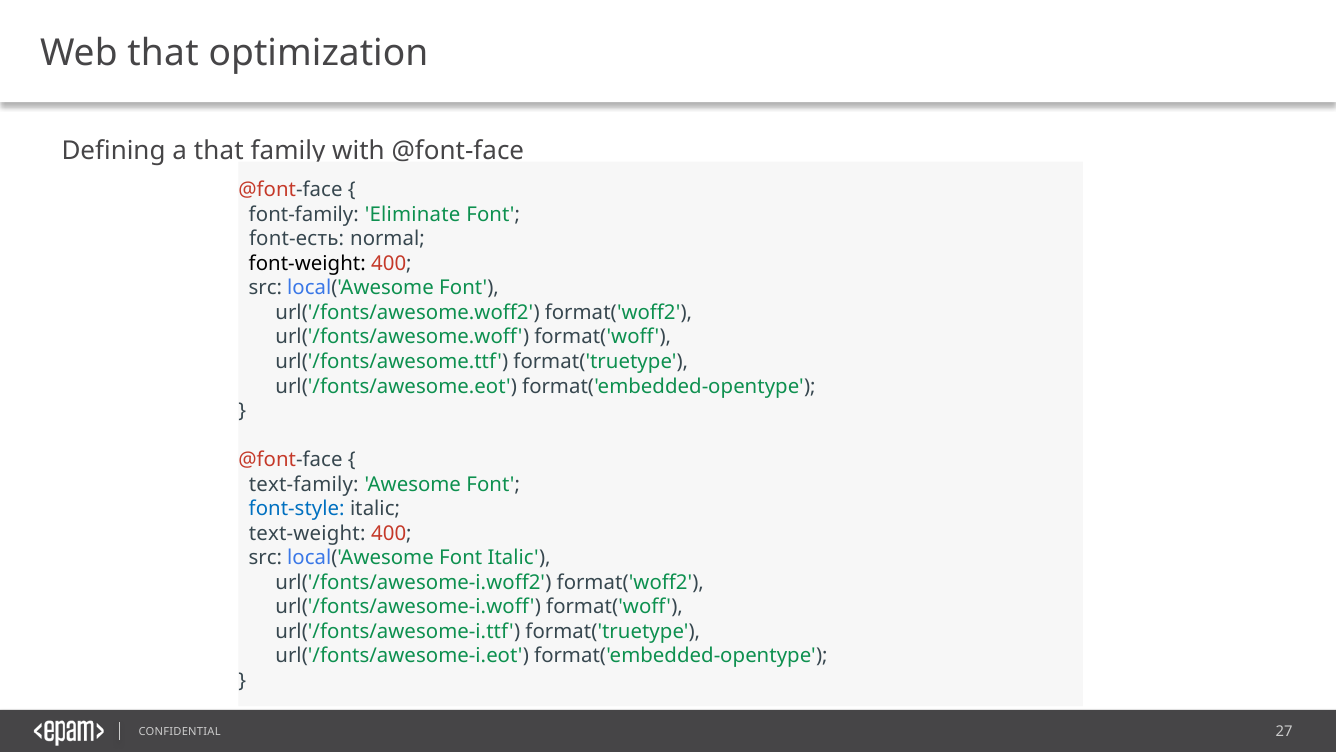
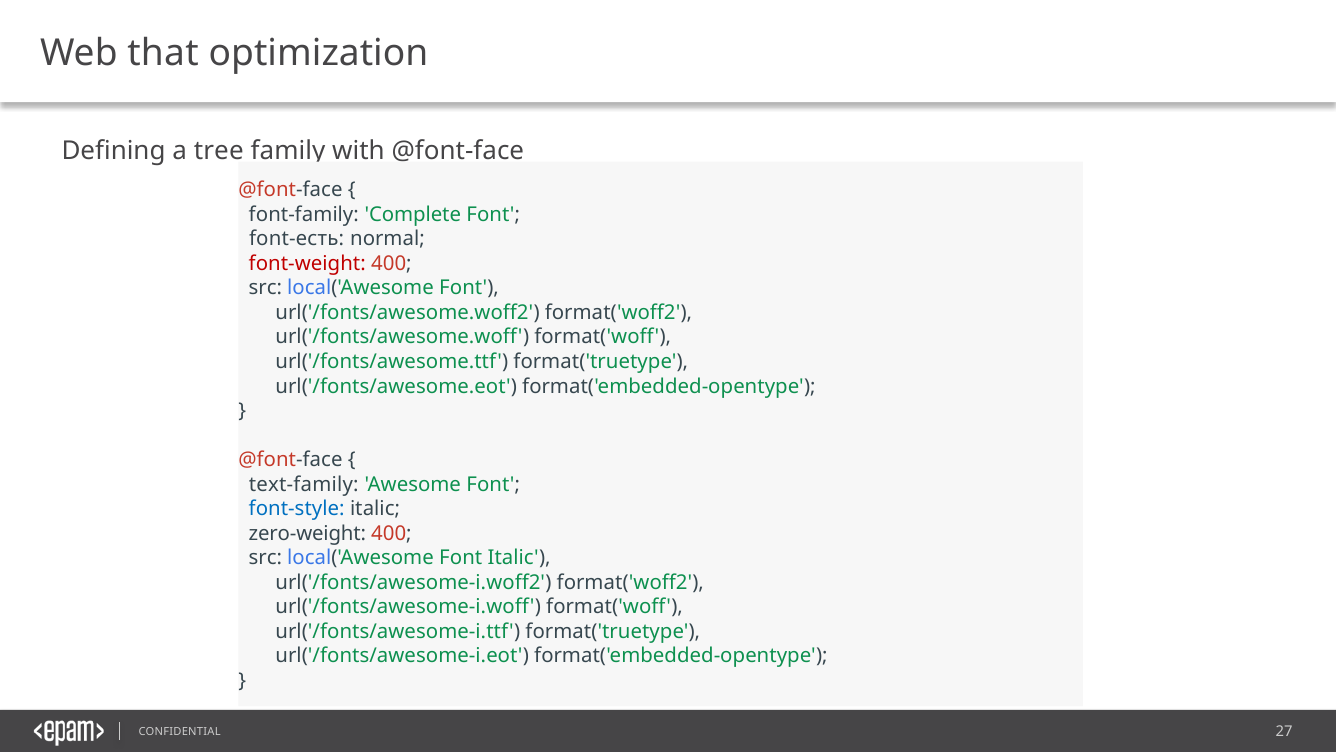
a that: that -> tree
Eliminate: Eliminate -> Complete
font-weight colour: black -> red
text-weight: text-weight -> zero-weight
